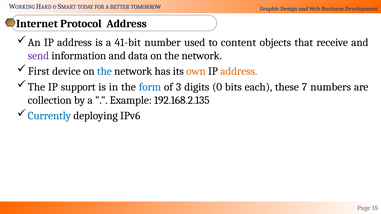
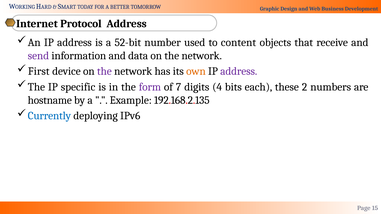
41-bit: 41-bit -> 52-bit
the at (104, 71) colour: blue -> purple
address at (239, 71) colour: orange -> purple
support: support -> specific
form colour: blue -> purple
3: 3 -> 7
0: 0 -> 4
7: 7 -> 2
collection: collection -> hostname
